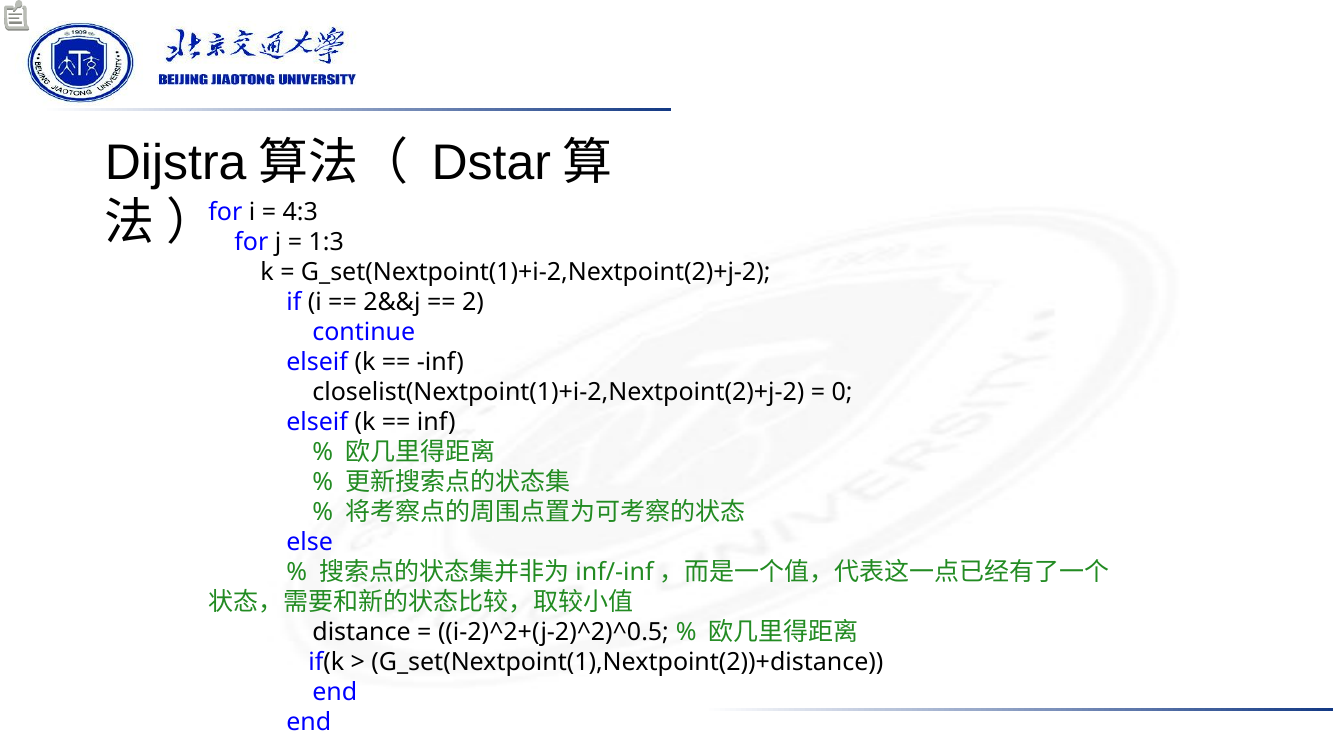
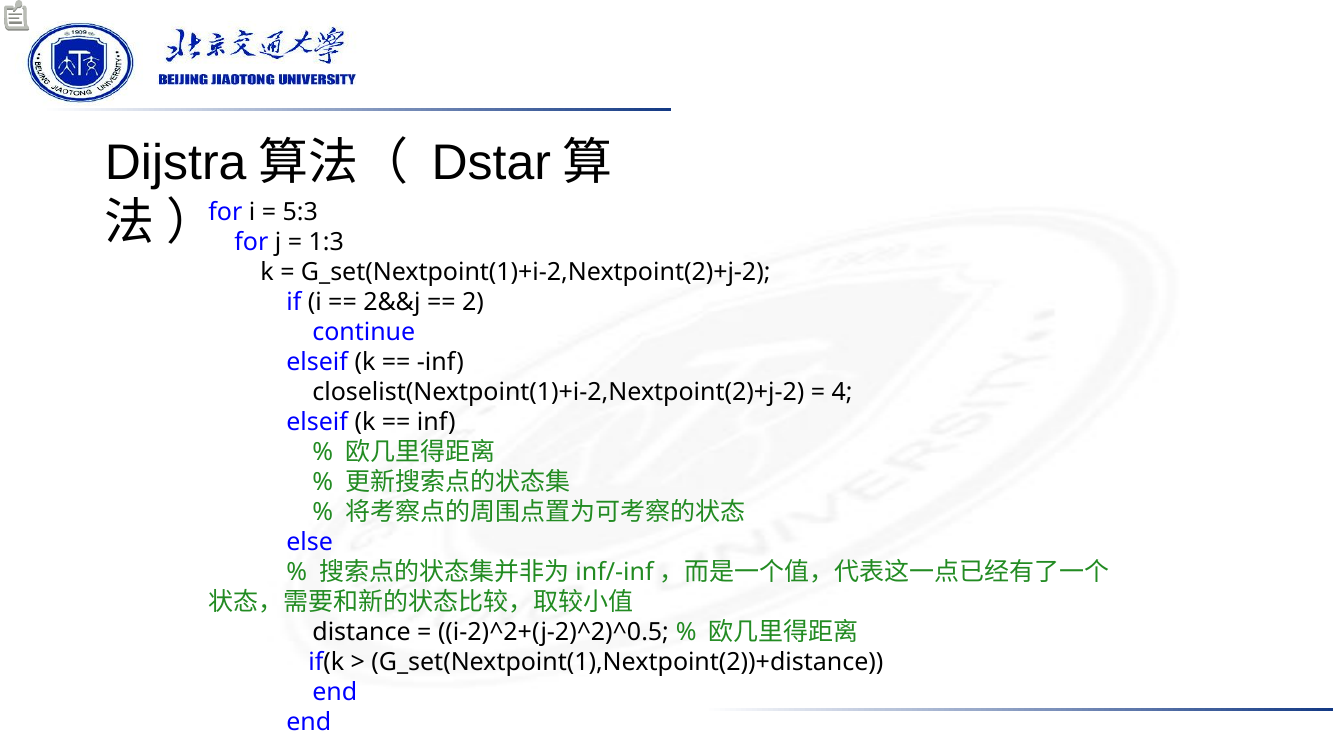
4:3: 4:3 -> 5:3
0: 0 -> 4
